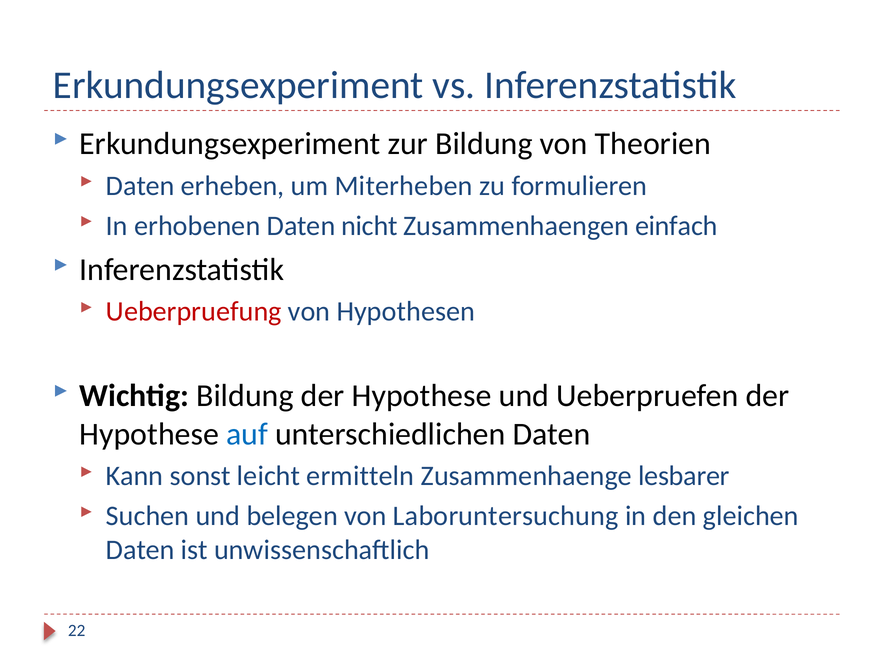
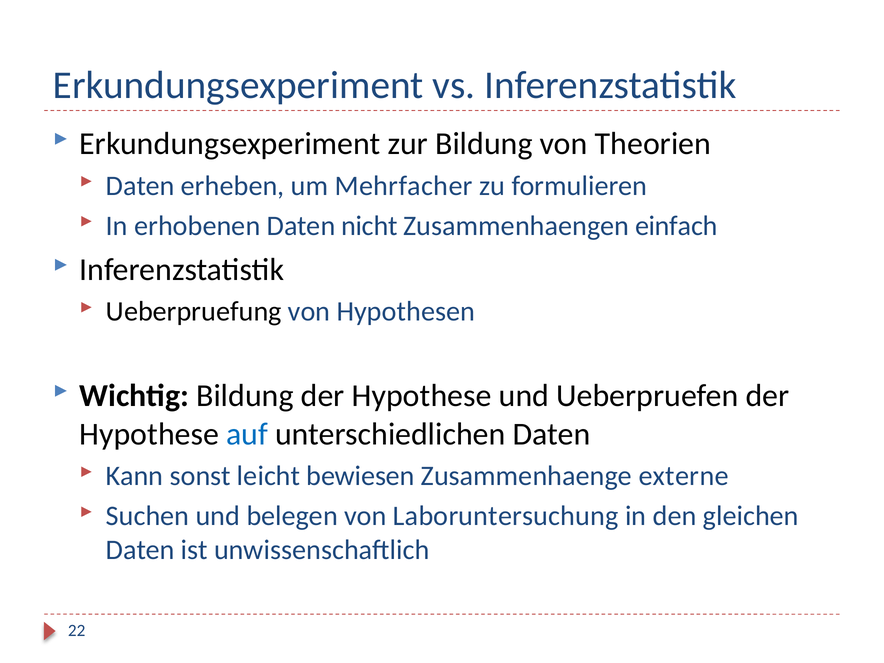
Miterheben: Miterheben -> Mehrfacher
Ueberpruefung colour: red -> black
ermitteln: ermitteln -> bewiesen
lesbarer: lesbarer -> externe
